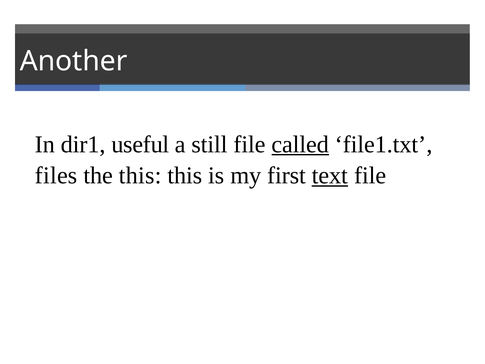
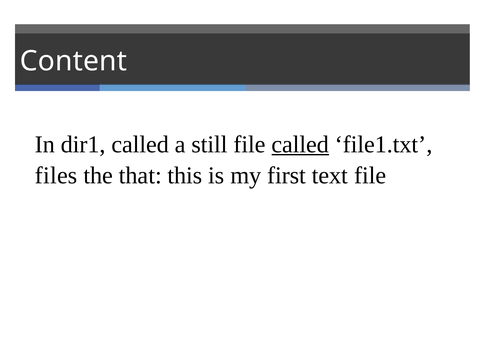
Another: Another -> Content
dir1 useful: useful -> called
the this: this -> that
text underline: present -> none
